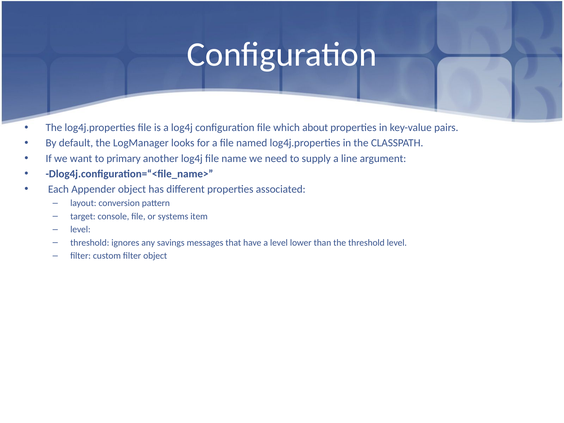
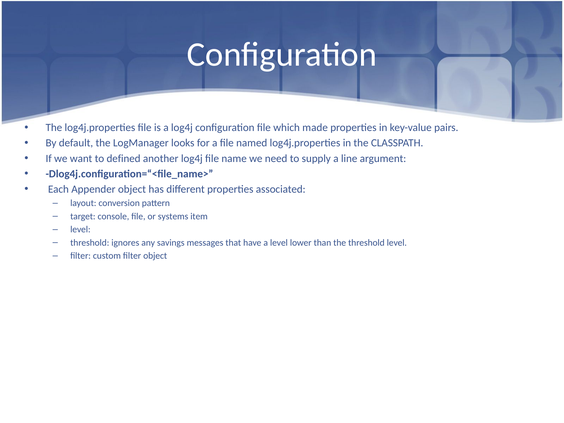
about: about -> made
primary: primary -> defined
